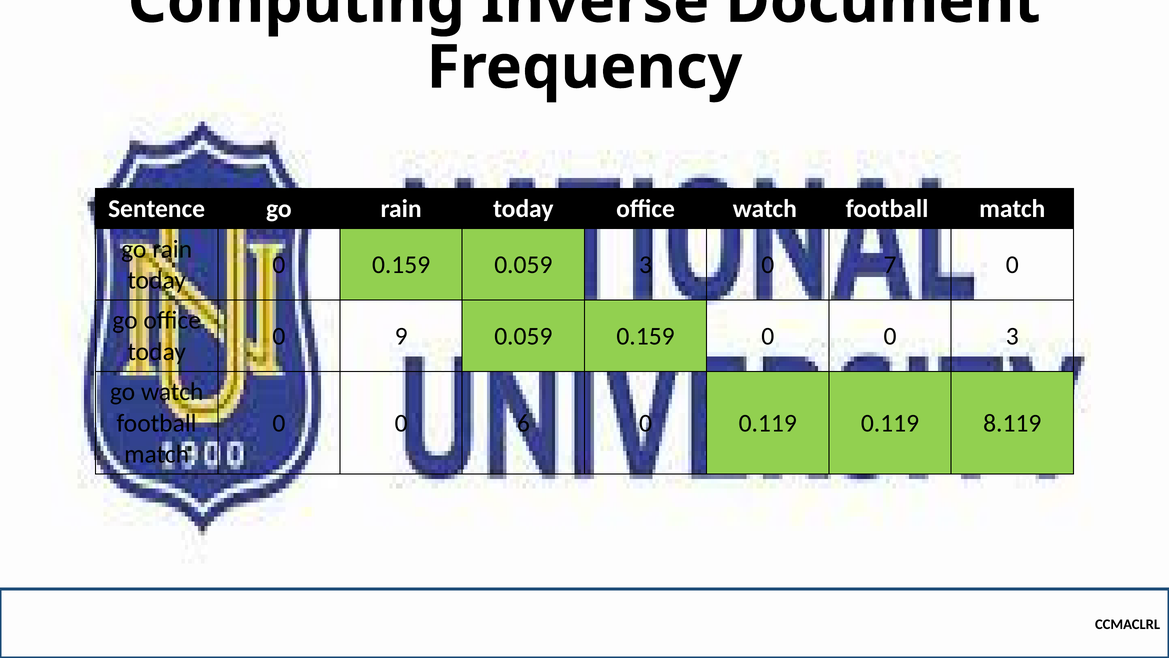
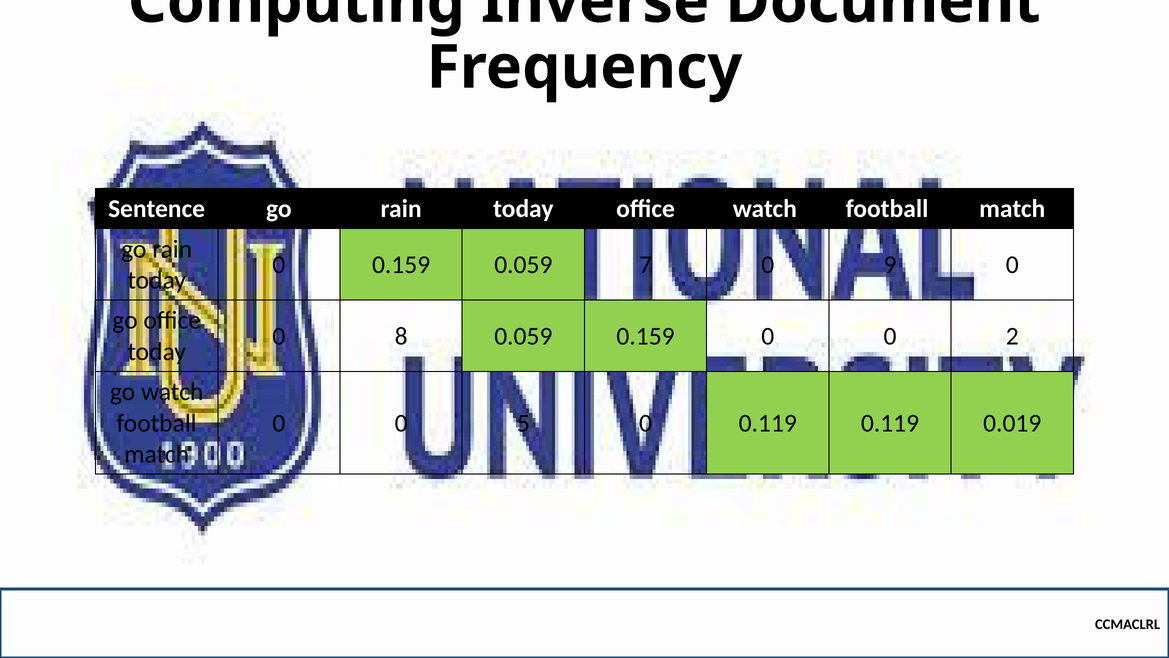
0.059 3: 3 -> 7
7: 7 -> 9
9: 9 -> 8
0 3: 3 -> 2
6: 6 -> 5
8.119: 8.119 -> 0.019
